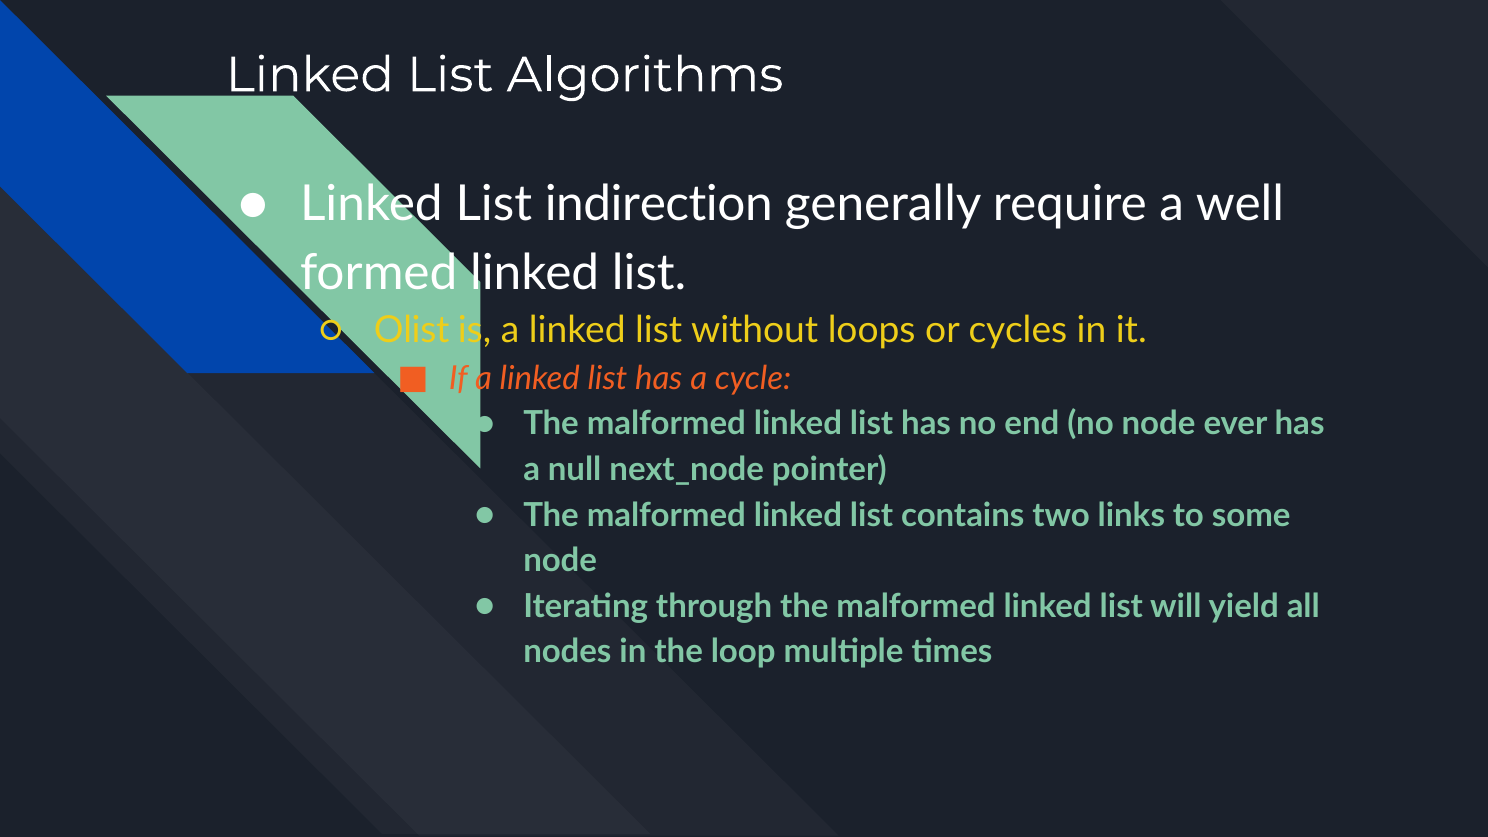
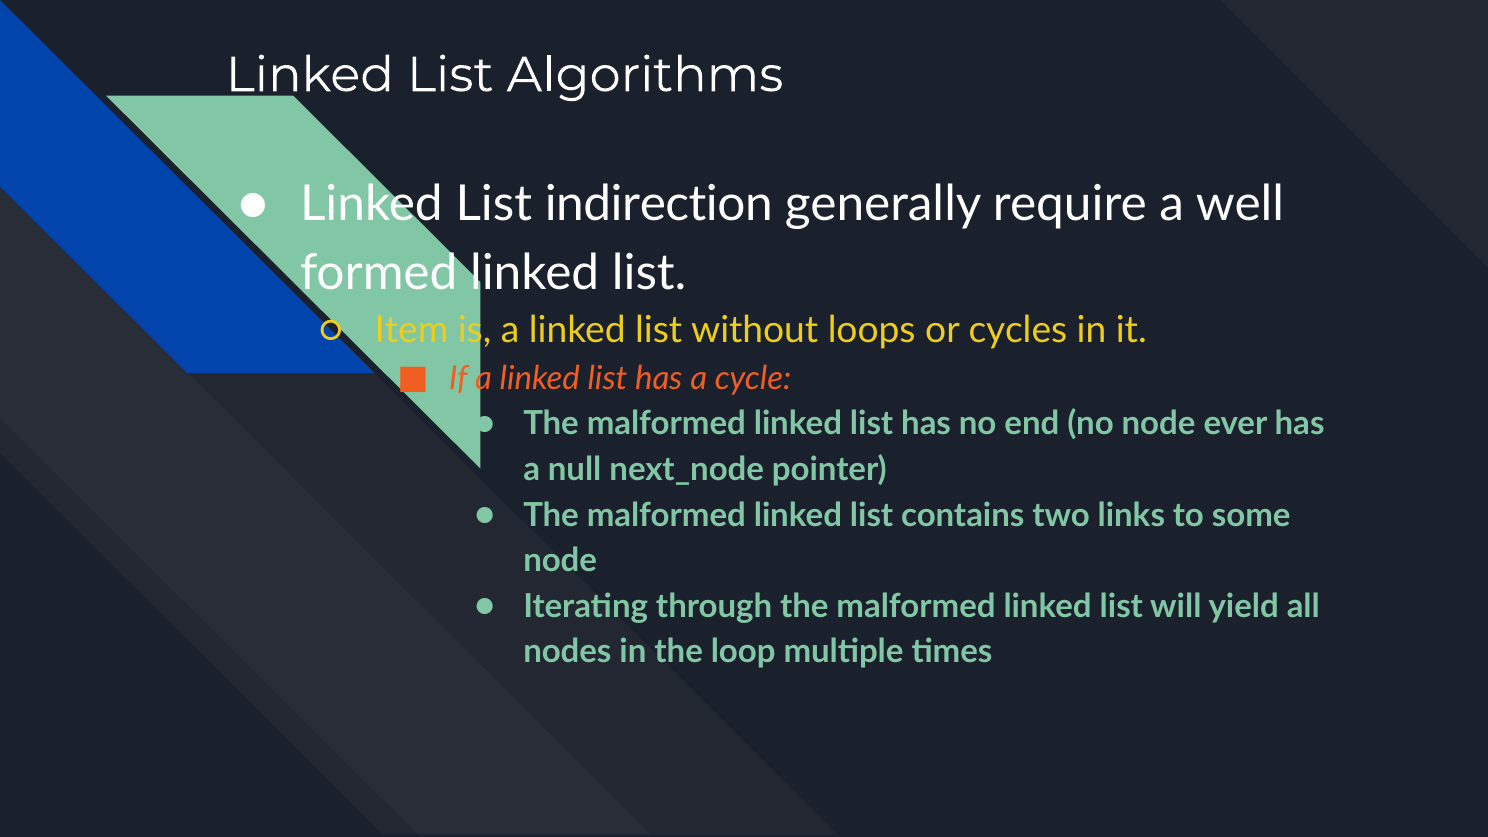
Olist: Olist -> Item
